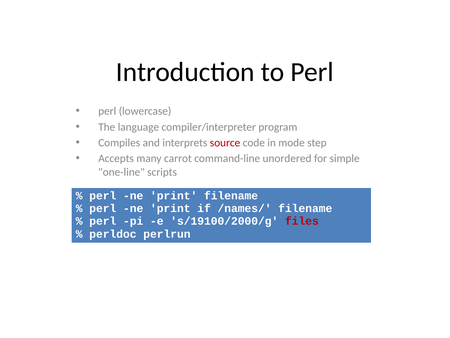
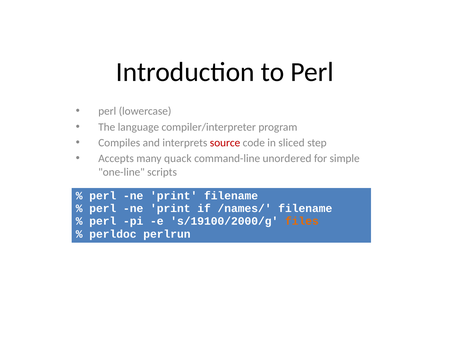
mode: mode -> sliced
carrot: carrot -> quack
files colour: red -> orange
